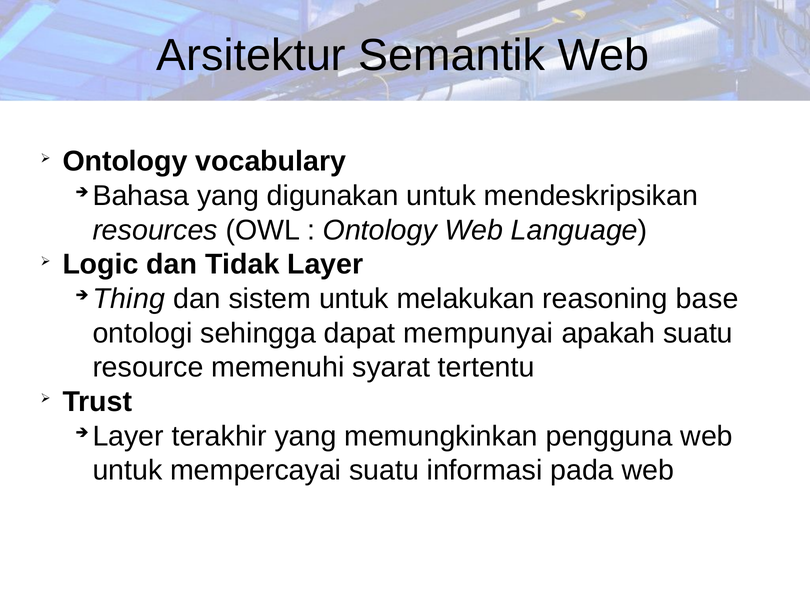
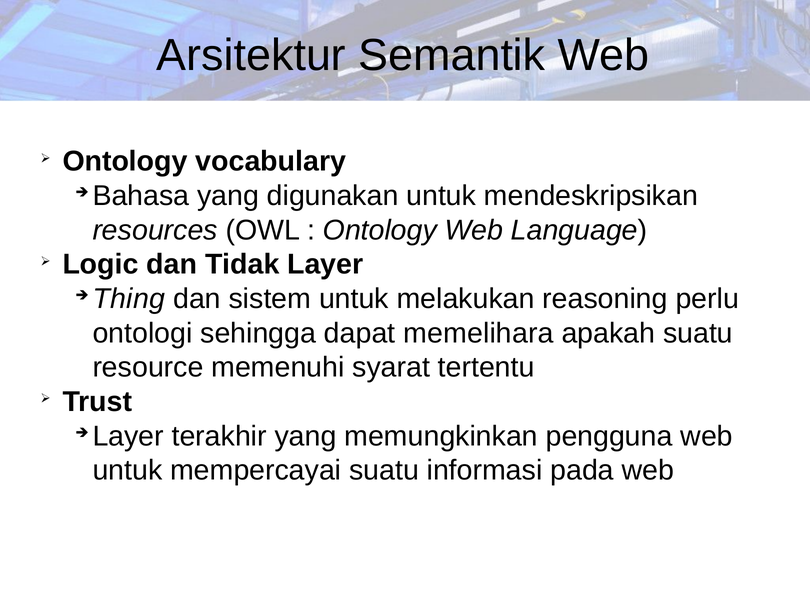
base: base -> perlu
mempunyai: mempunyai -> memelihara
